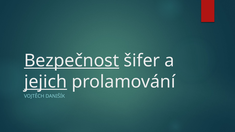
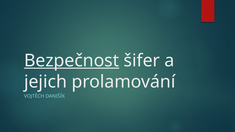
jejich underline: present -> none
